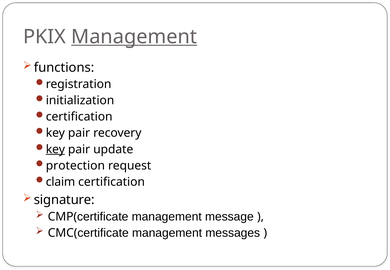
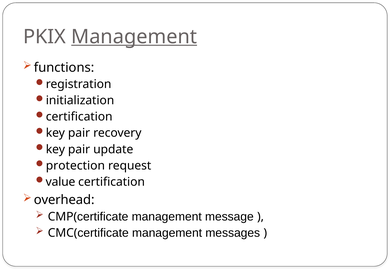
key at (55, 149) underline: present -> none
claim: claim -> value
signature: signature -> overhead
